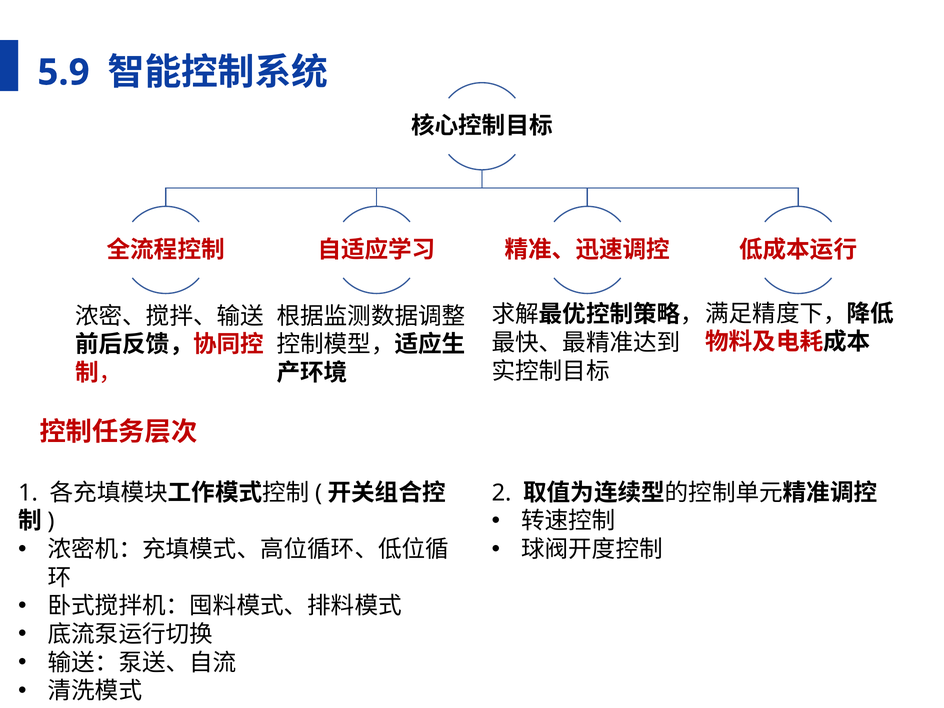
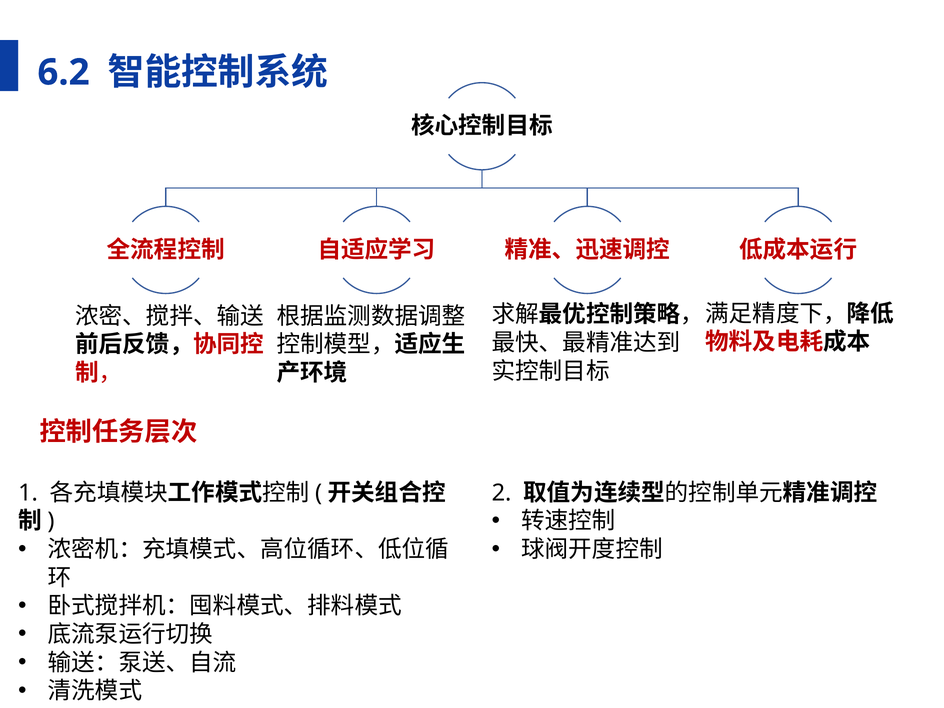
5.9: 5.9 -> 6.2
